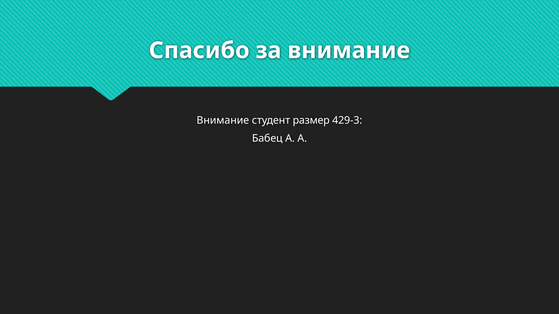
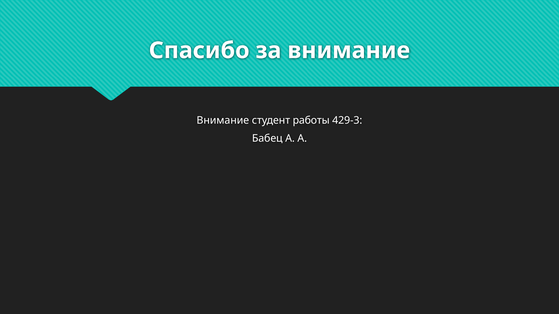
размер: размер -> работы
